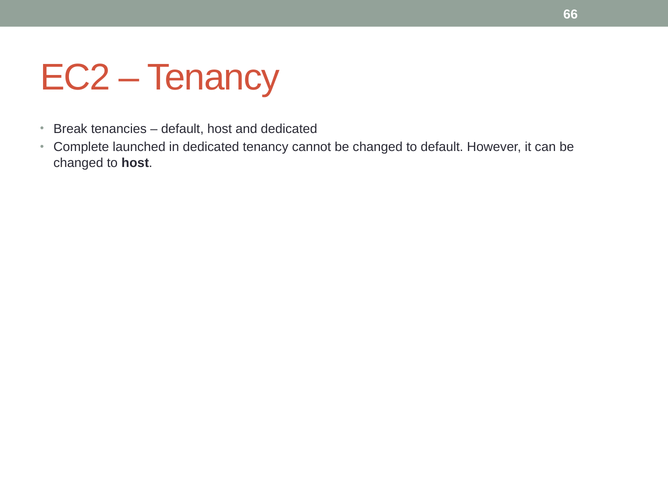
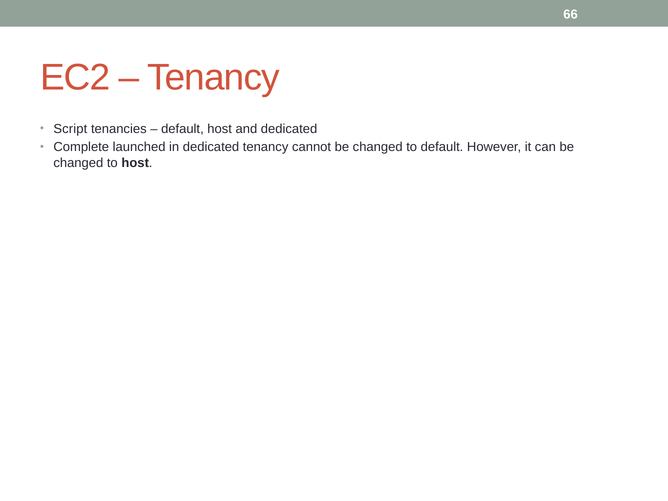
Break: Break -> Script
